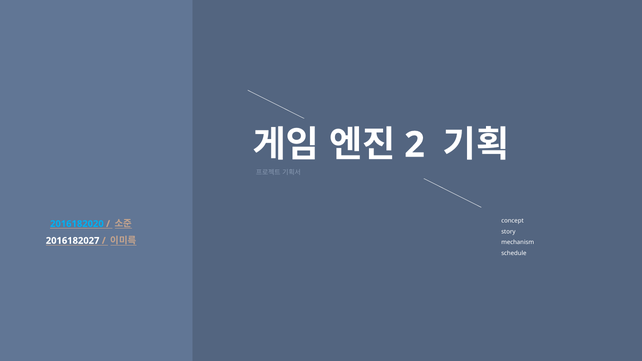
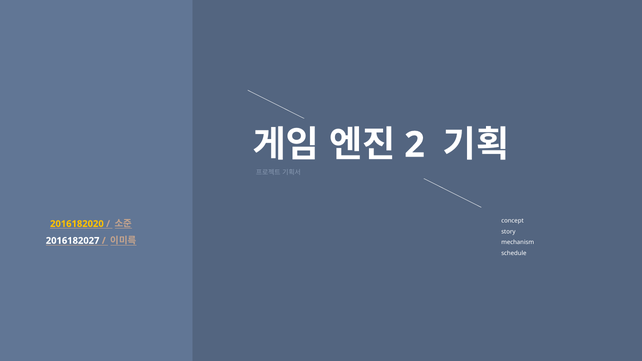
2016182020 colour: light blue -> yellow
